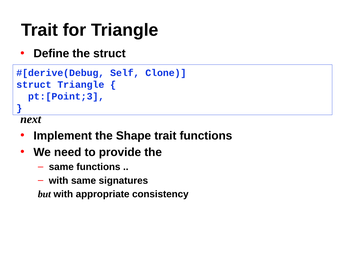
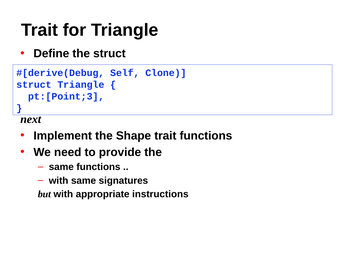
consistency: consistency -> instructions
